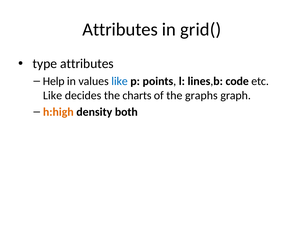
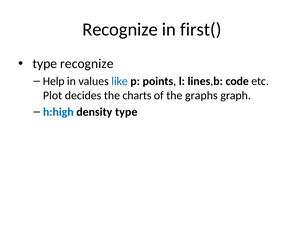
Attributes at (120, 29): Attributes -> Recognize
grid(: grid( -> first(
type attributes: attributes -> recognize
Like at (53, 95): Like -> Plot
h:high colour: orange -> blue
density both: both -> type
